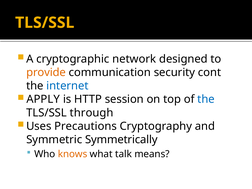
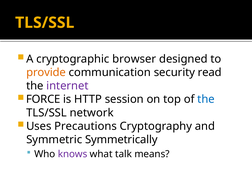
network: network -> browser
cont: cont -> read
internet colour: blue -> purple
APPLY: APPLY -> FORCE
through: through -> network
knows colour: orange -> purple
